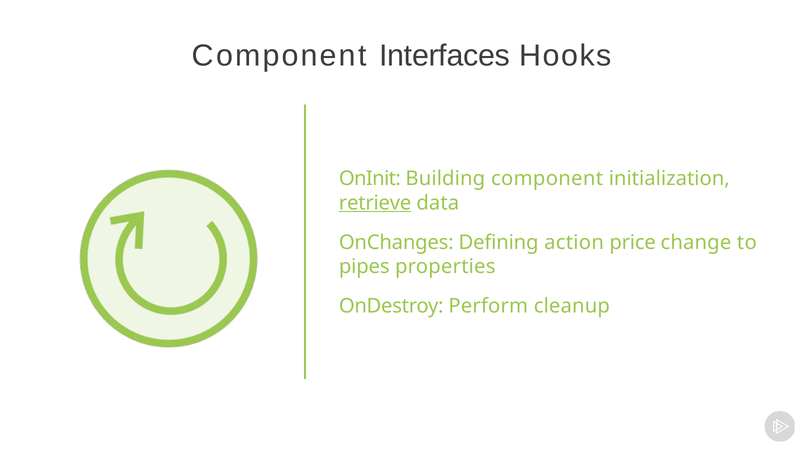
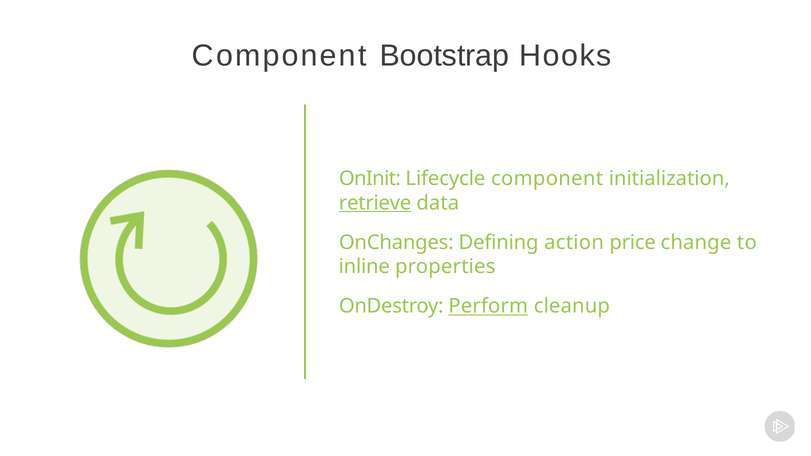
Interfaces: Interfaces -> Bootstrap
Building: Building -> Lifecycle
pipes: pipes -> inline
Perform underline: none -> present
